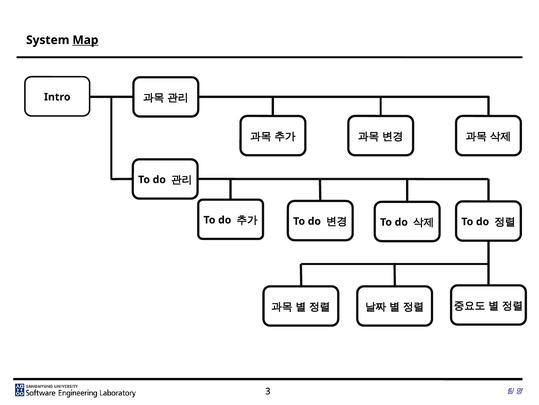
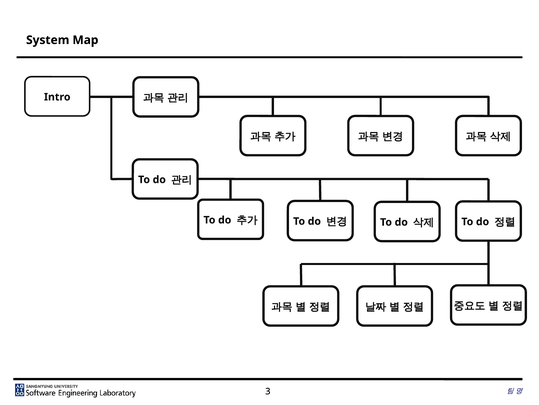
Map underline: present -> none
